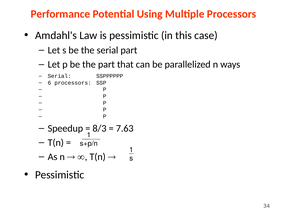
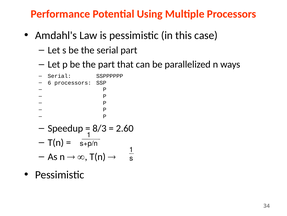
7.63: 7.63 -> 2.60
